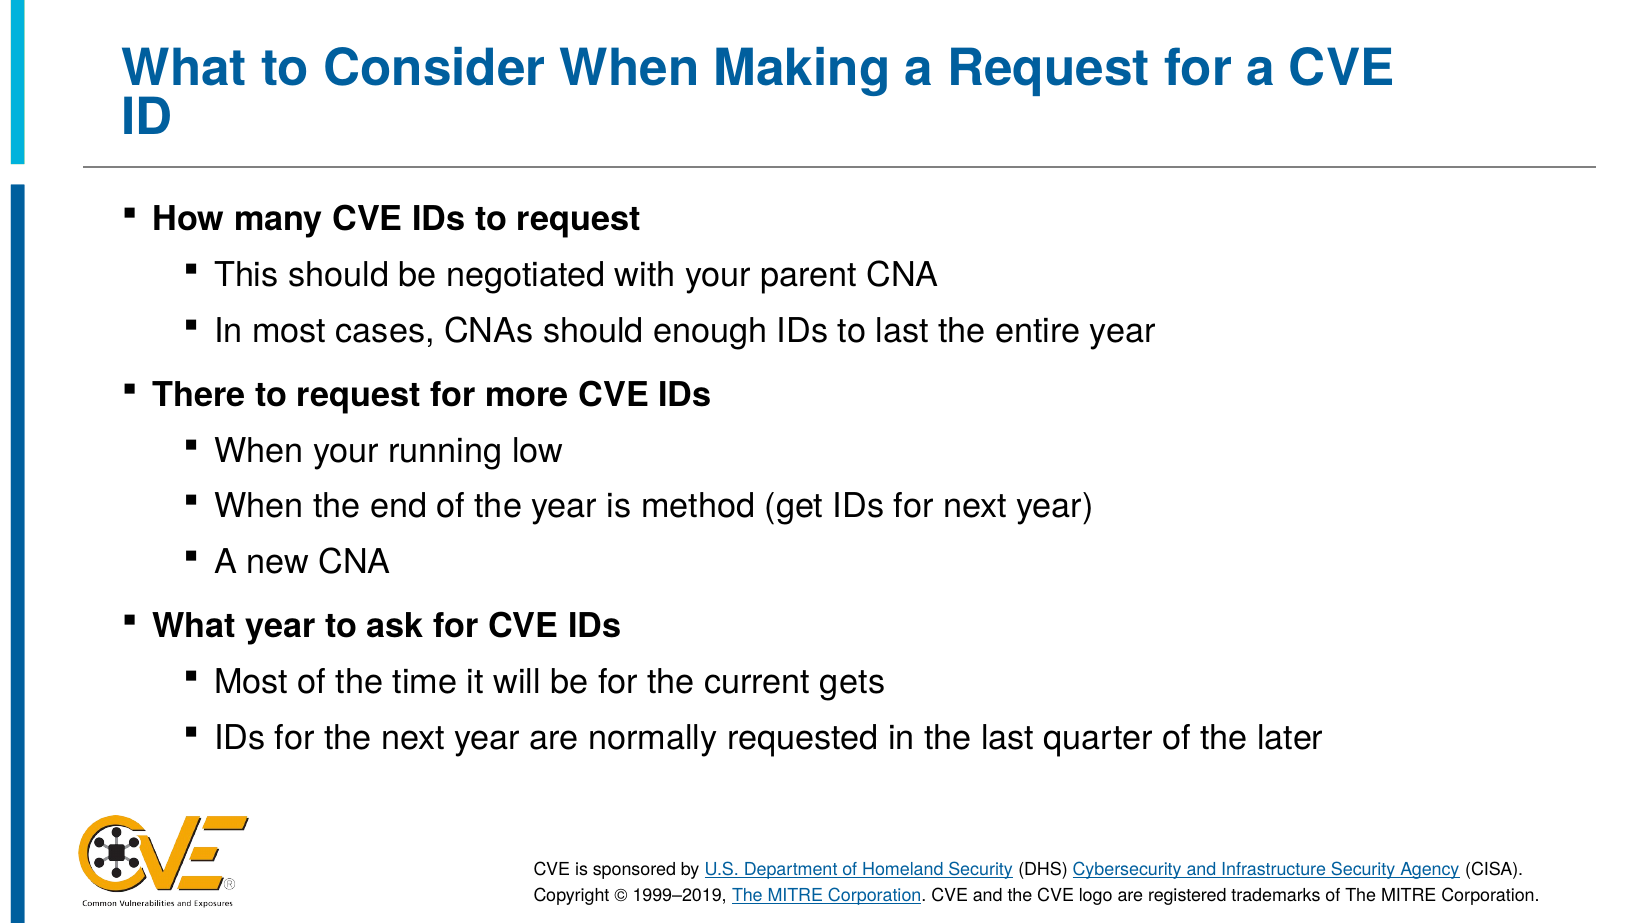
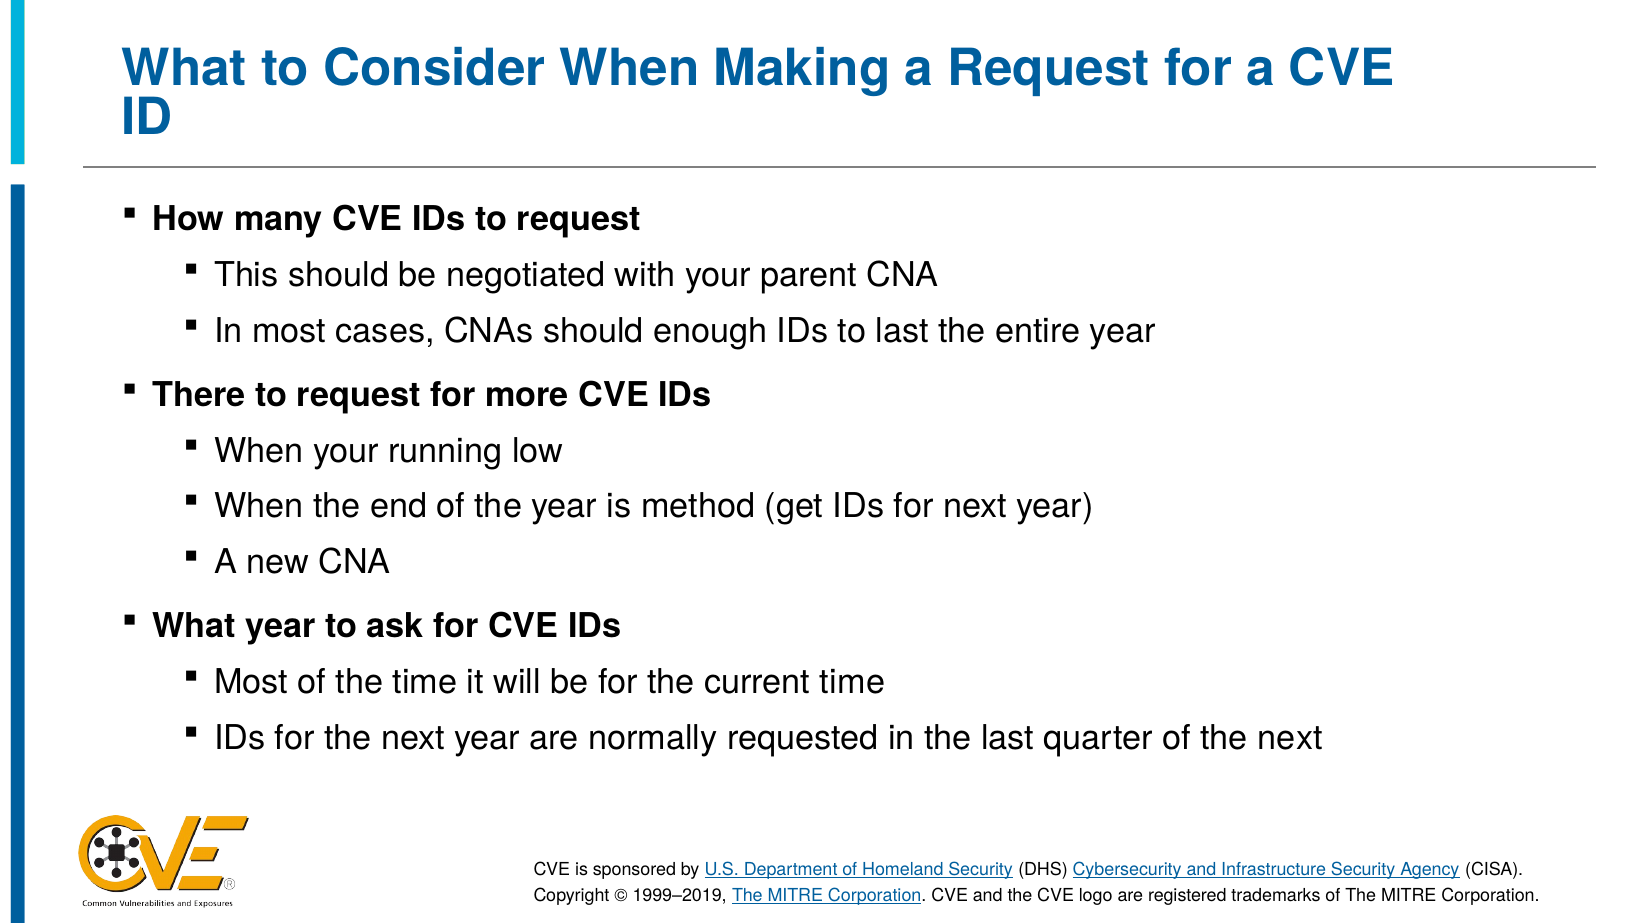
current gets: gets -> time
of the later: later -> next
